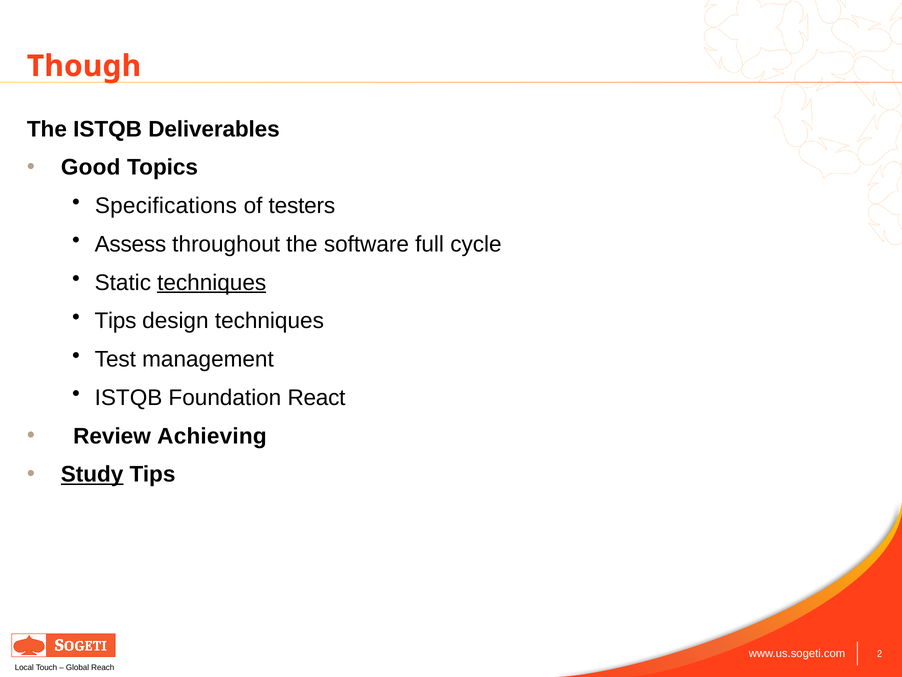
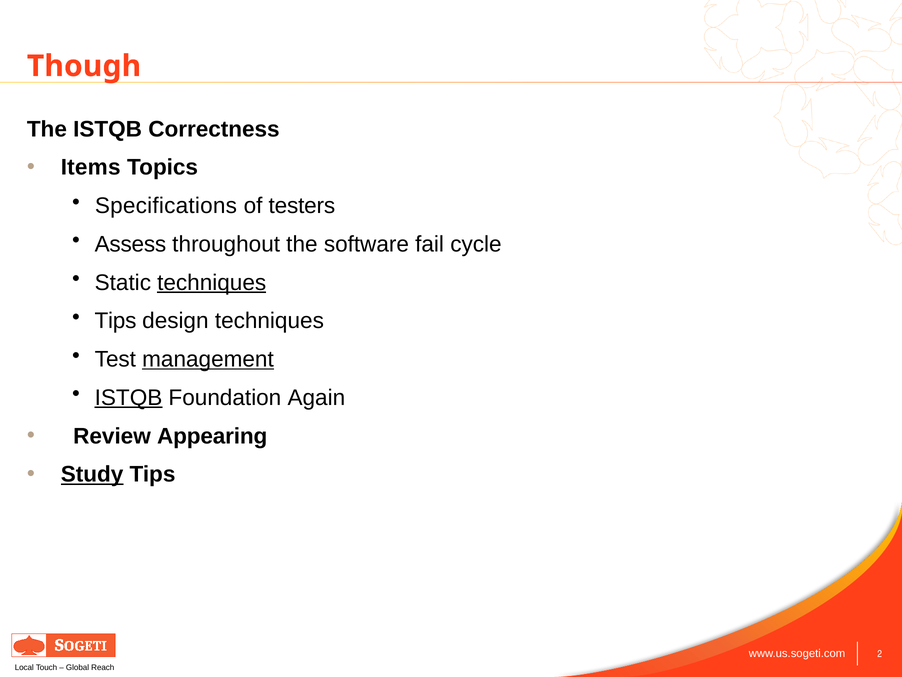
Deliverables: Deliverables -> Correctness
Good: Good -> Items
full: full -> fail
management underline: none -> present
ISTQB at (129, 397) underline: none -> present
React: React -> Again
Achieving: Achieving -> Appearing
